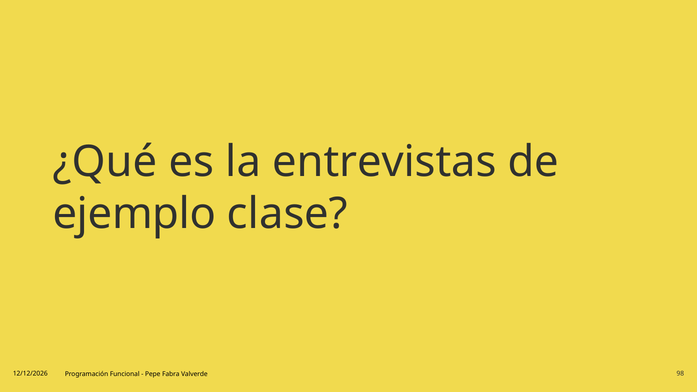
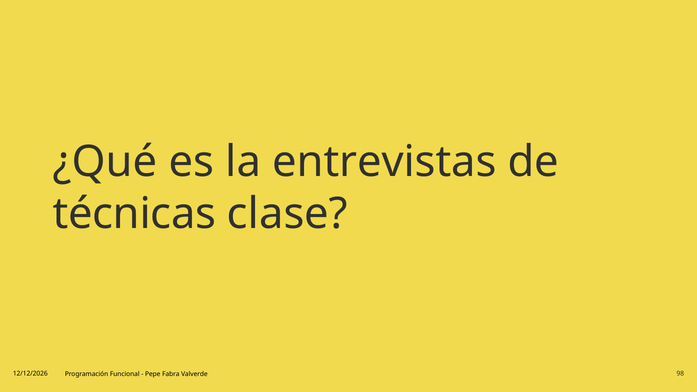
ejemplo: ejemplo -> técnicas
